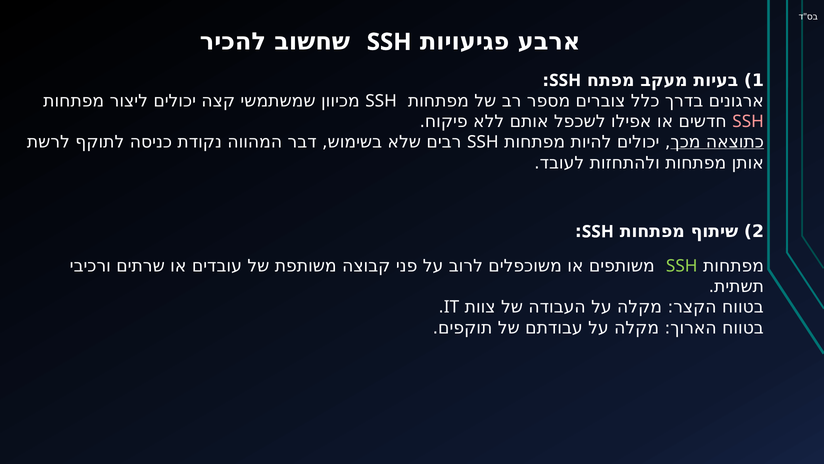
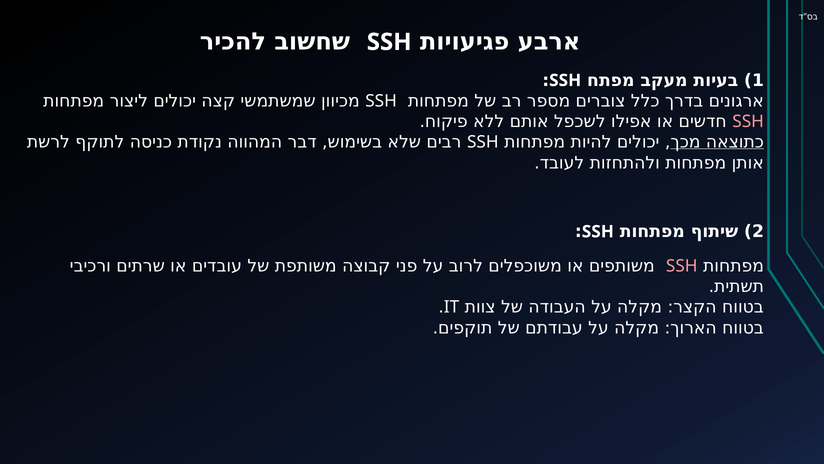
SSH at (682, 266) colour: light green -> pink
